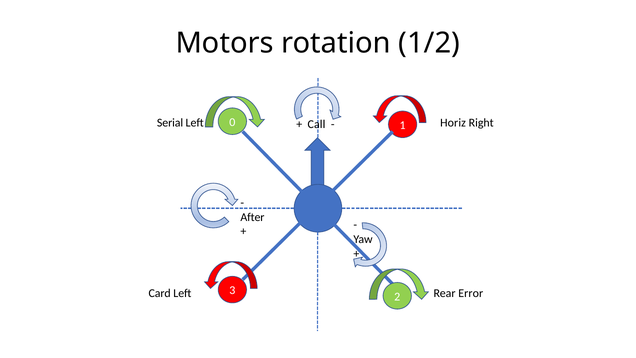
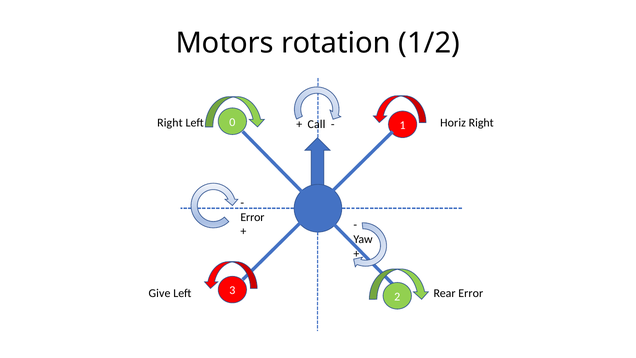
Serial at (170, 122): Serial -> Right
After at (252, 217): After -> Error
Card: Card -> Give
